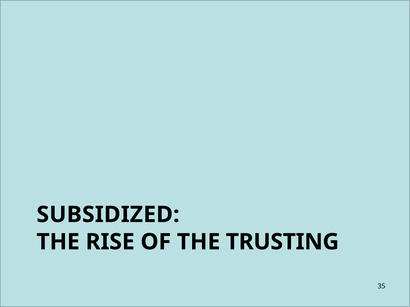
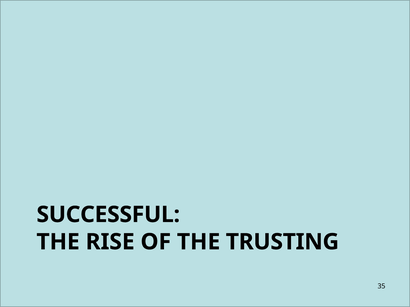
SUBSIDIZED: SUBSIDIZED -> SUCCESSFUL
